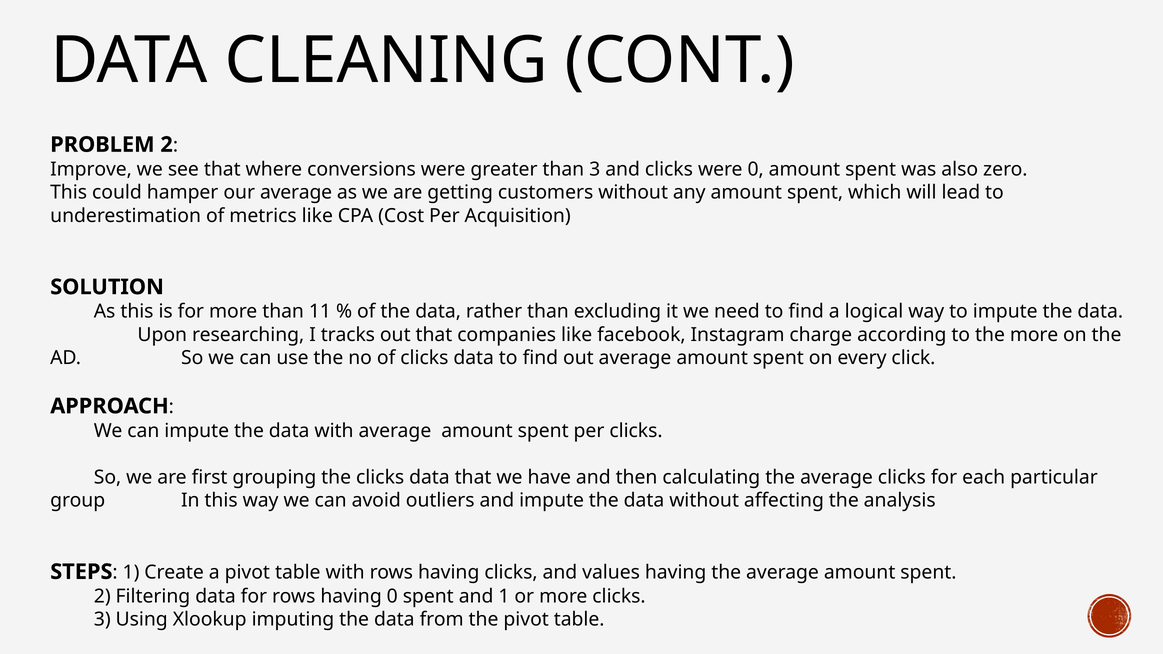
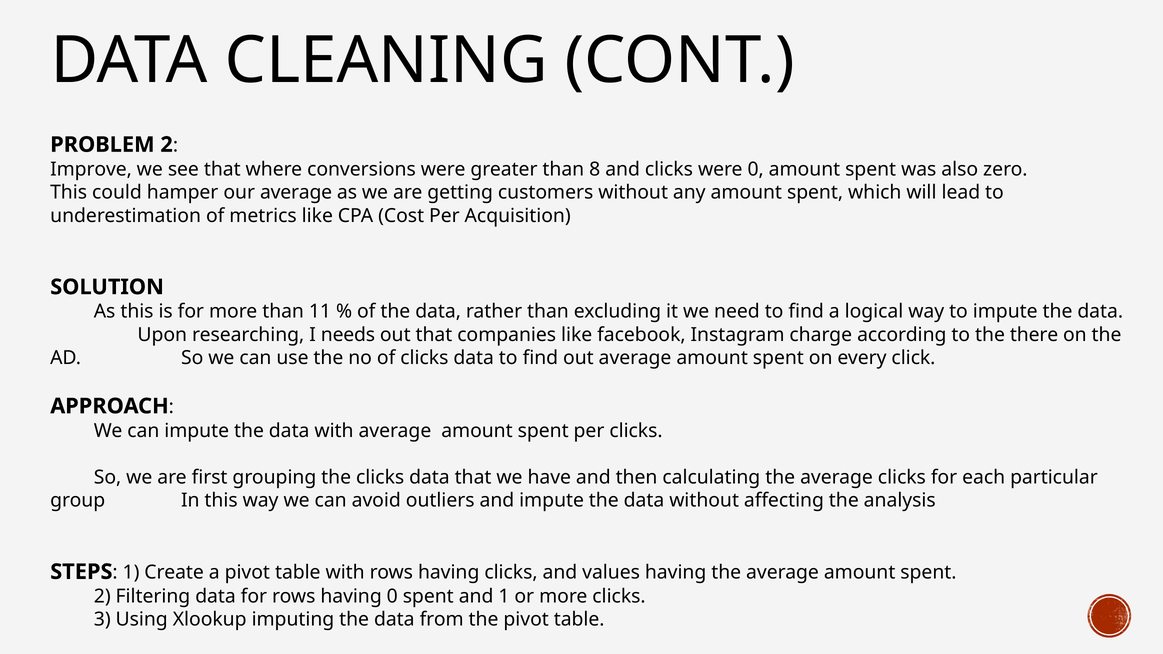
than 3: 3 -> 8
tracks: tracks -> needs
the more: more -> there
